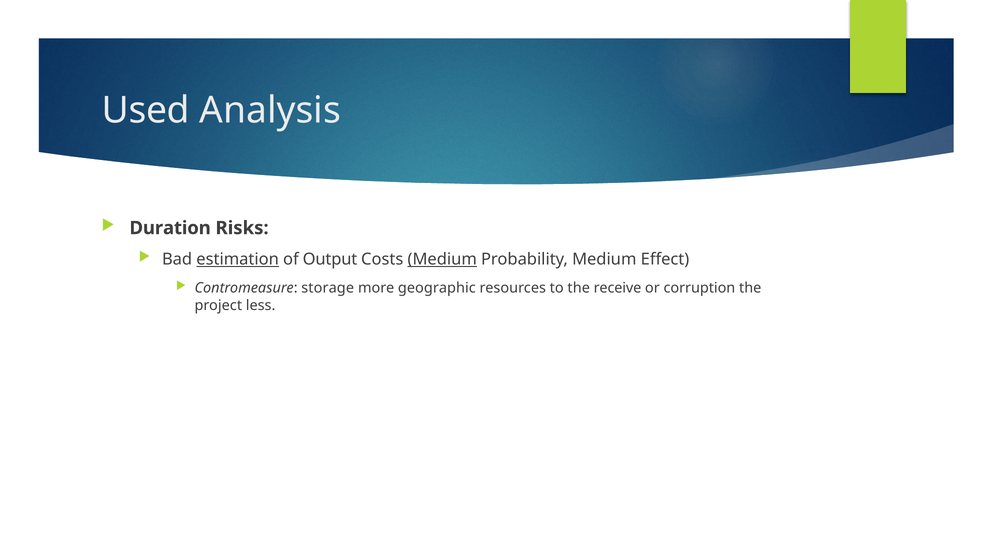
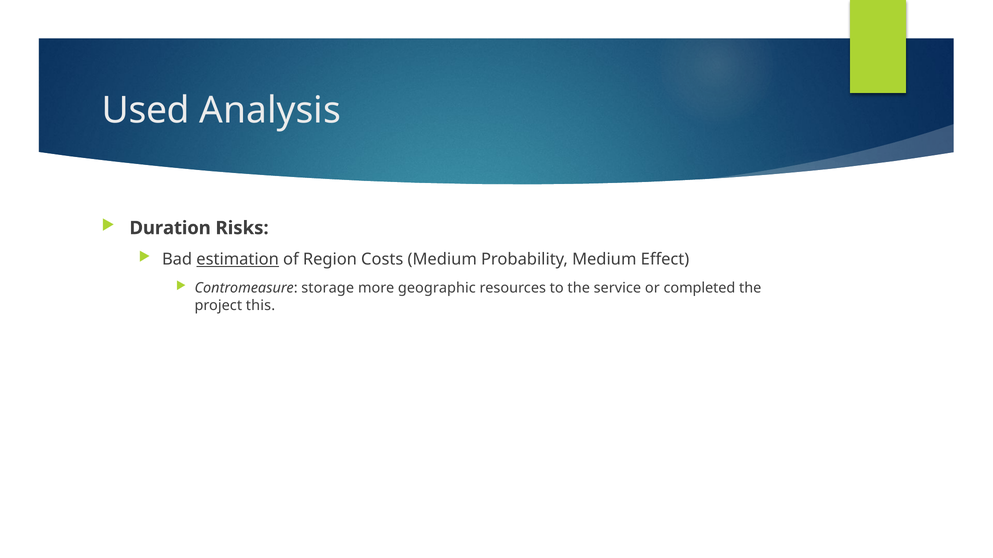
Output: Output -> Region
Medium at (442, 260) underline: present -> none
receive: receive -> service
corruption: corruption -> completed
less: less -> this
